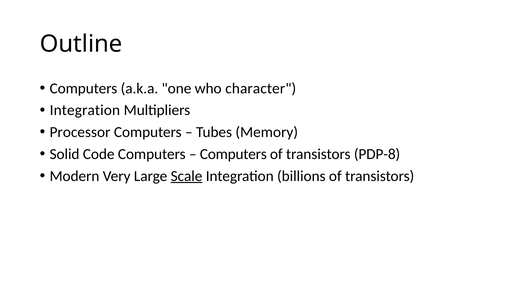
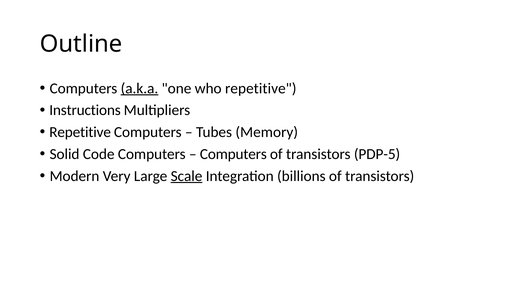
a.k.a underline: none -> present
who character: character -> repetitive
Integration at (85, 110): Integration -> Instructions
Processor at (80, 132): Processor -> Repetitive
PDP-8: PDP-8 -> PDP-5
